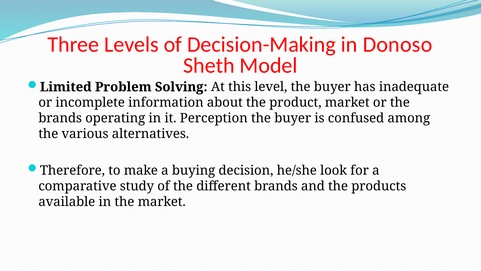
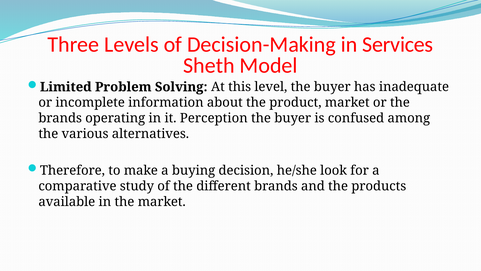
Donoso: Donoso -> Services
